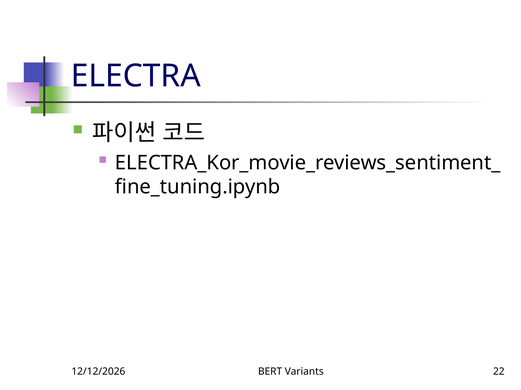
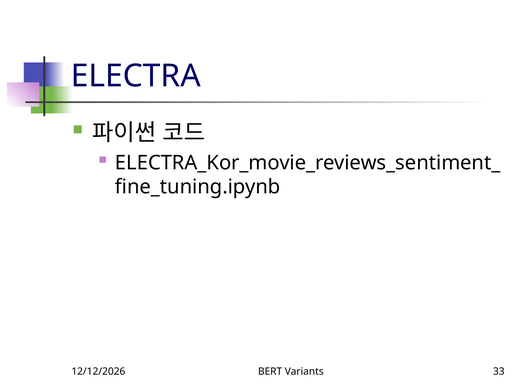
22: 22 -> 33
